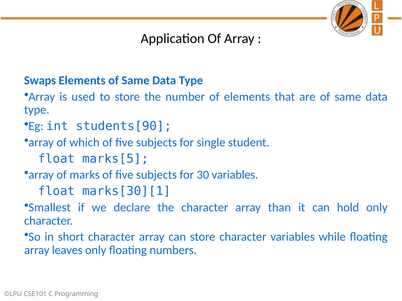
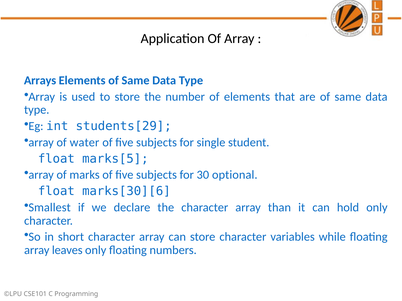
Swaps: Swaps -> Arrays
students[90: students[90 -> students[29
which: which -> water
30 variables: variables -> optional
marks[30][1: marks[30][1 -> marks[30][6
